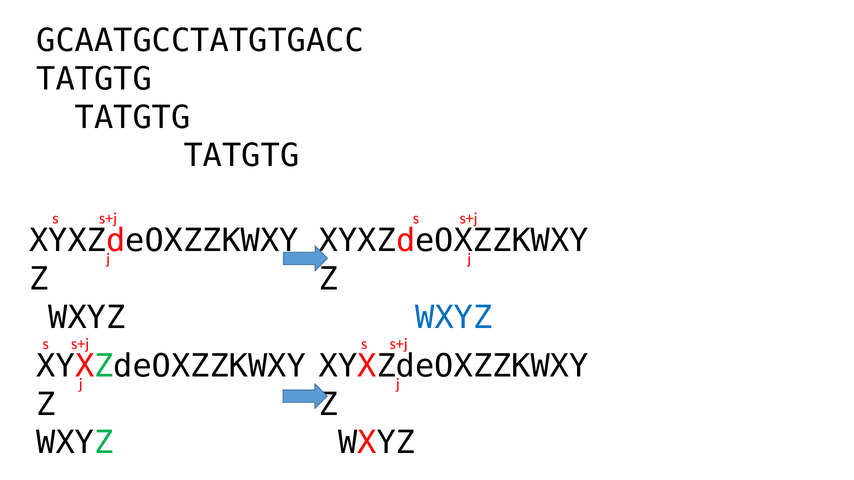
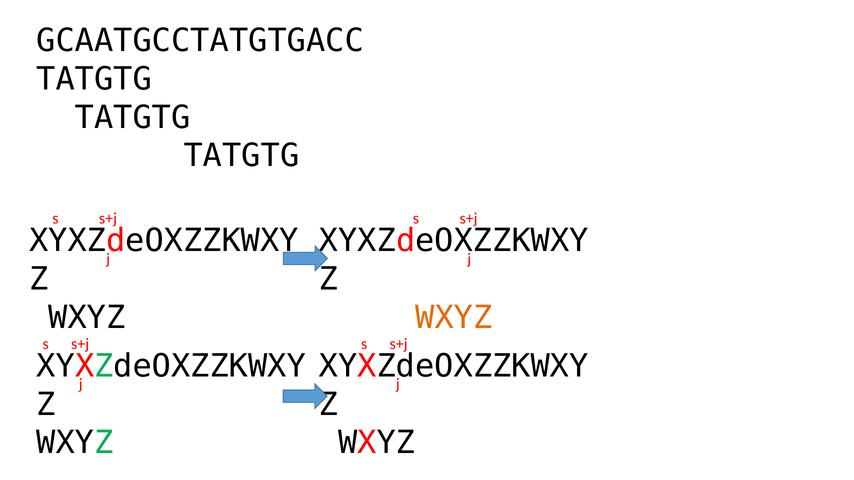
WXYZ at (454, 318) colour: blue -> orange
